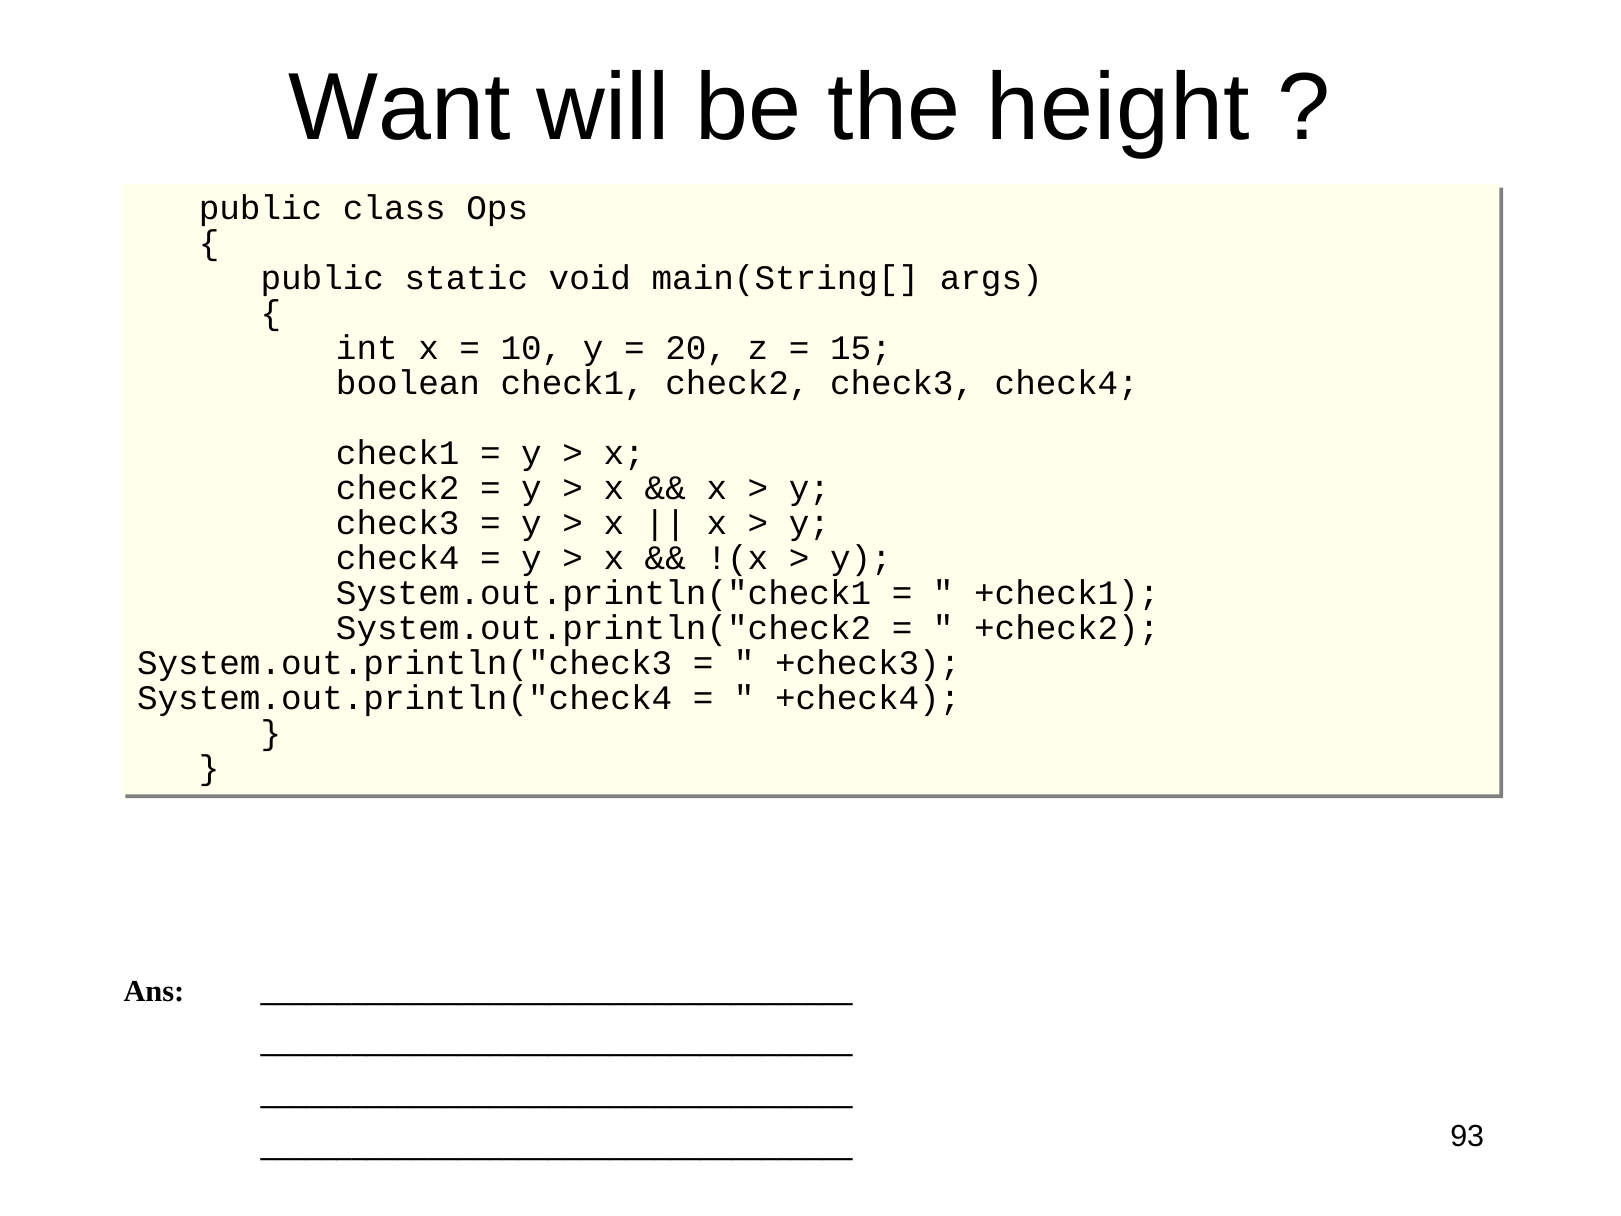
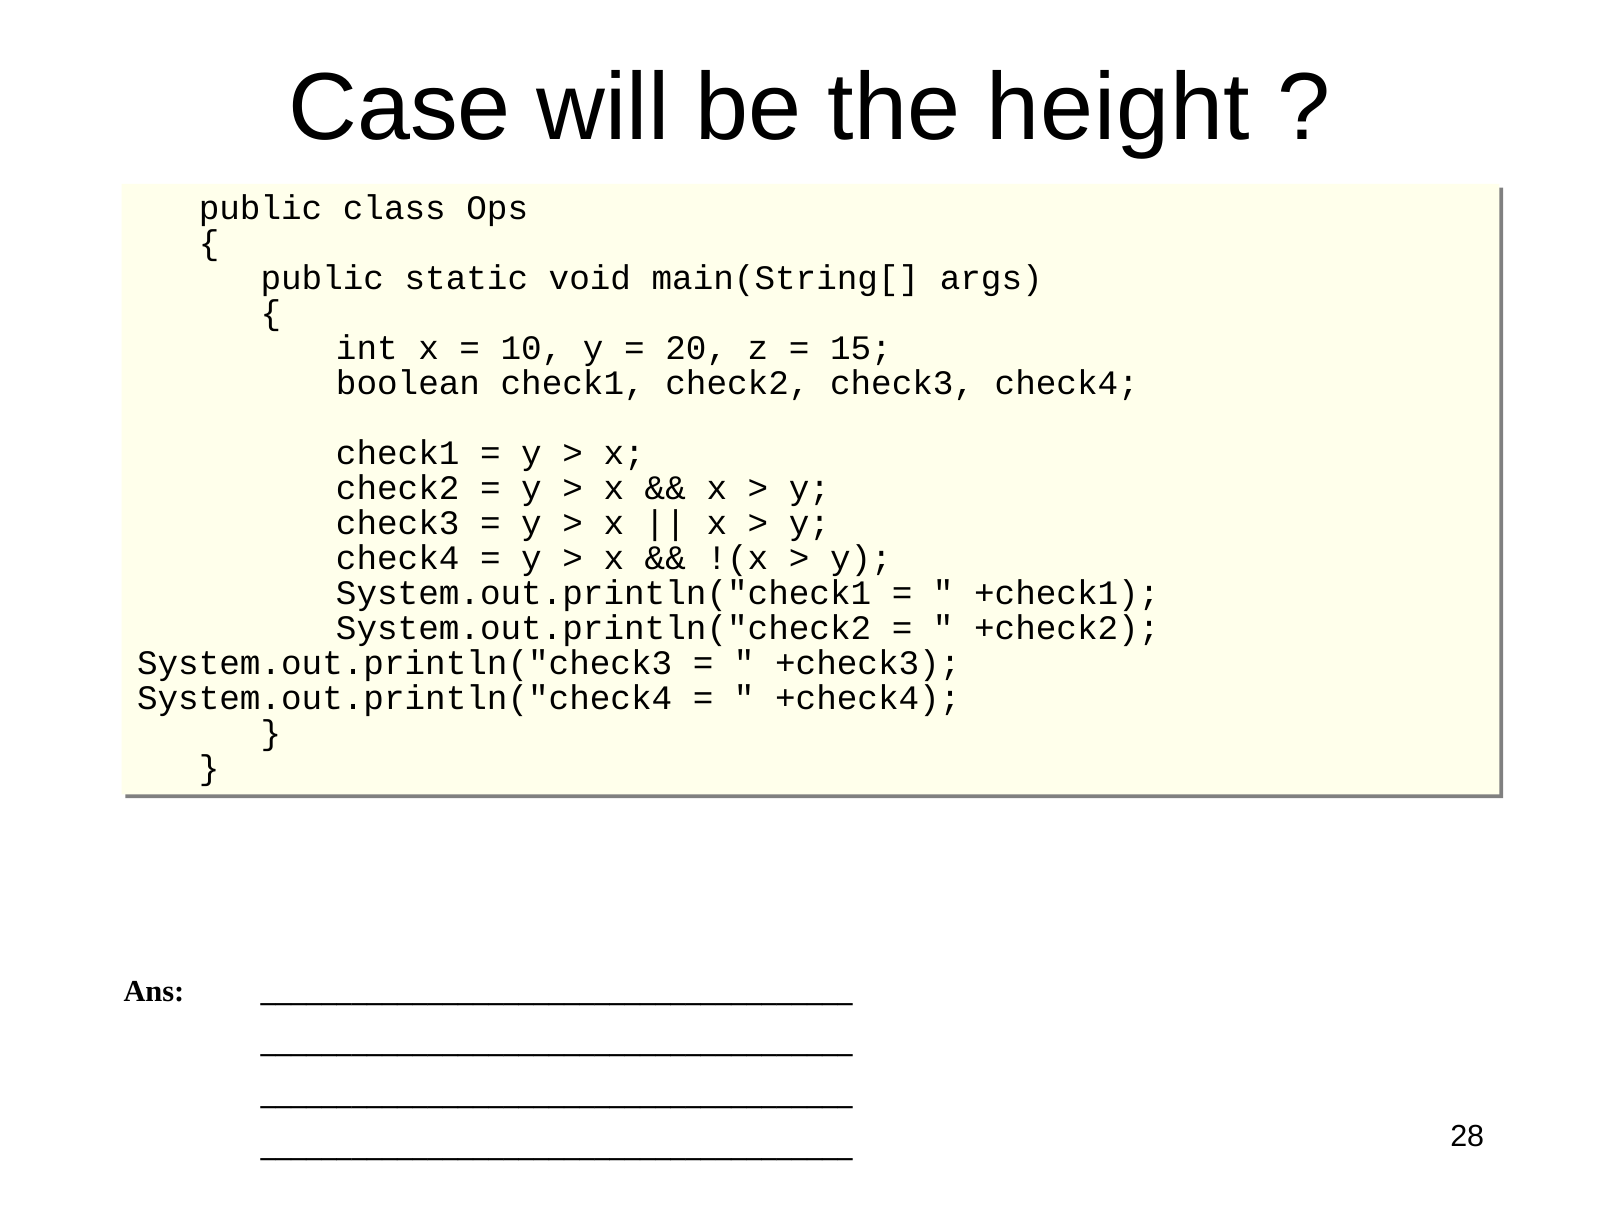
Want: Want -> Case
93: 93 -> 28
